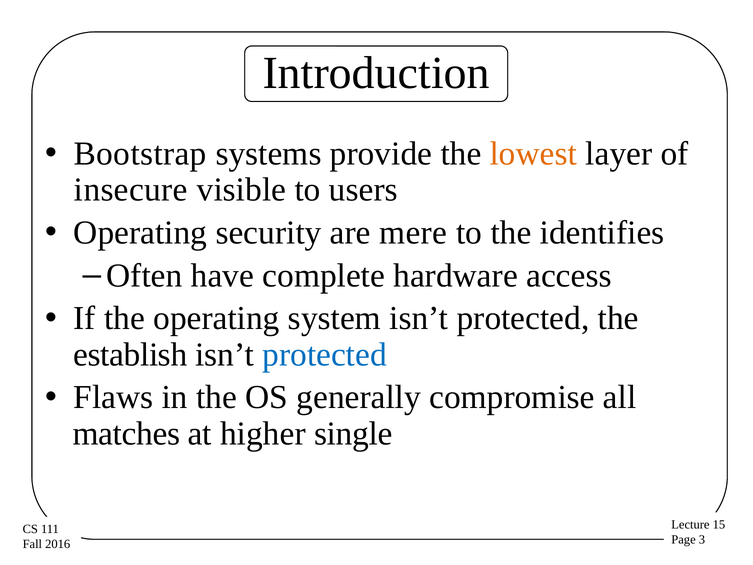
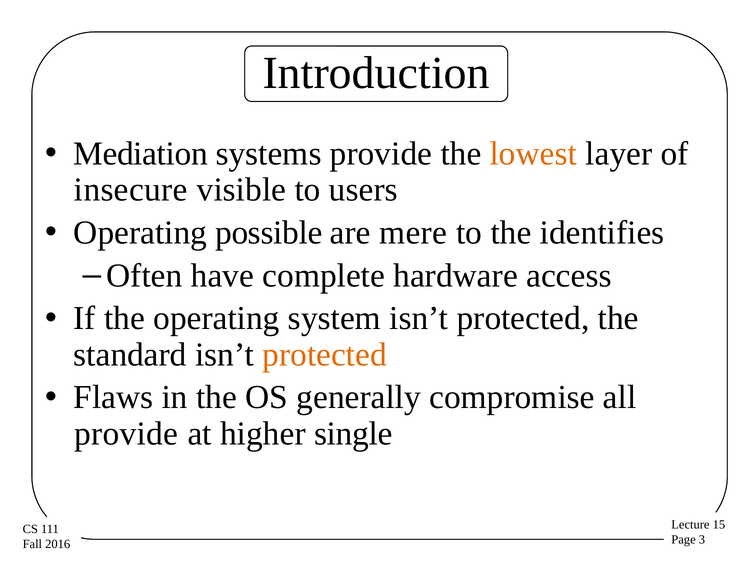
Bootstrap: Bootstrap -> Mediation
security: security -> possible
establish: establish -> standard
protected at (325, 354) colour: blue -> orange
matches at (127, 433): matches -> provide
